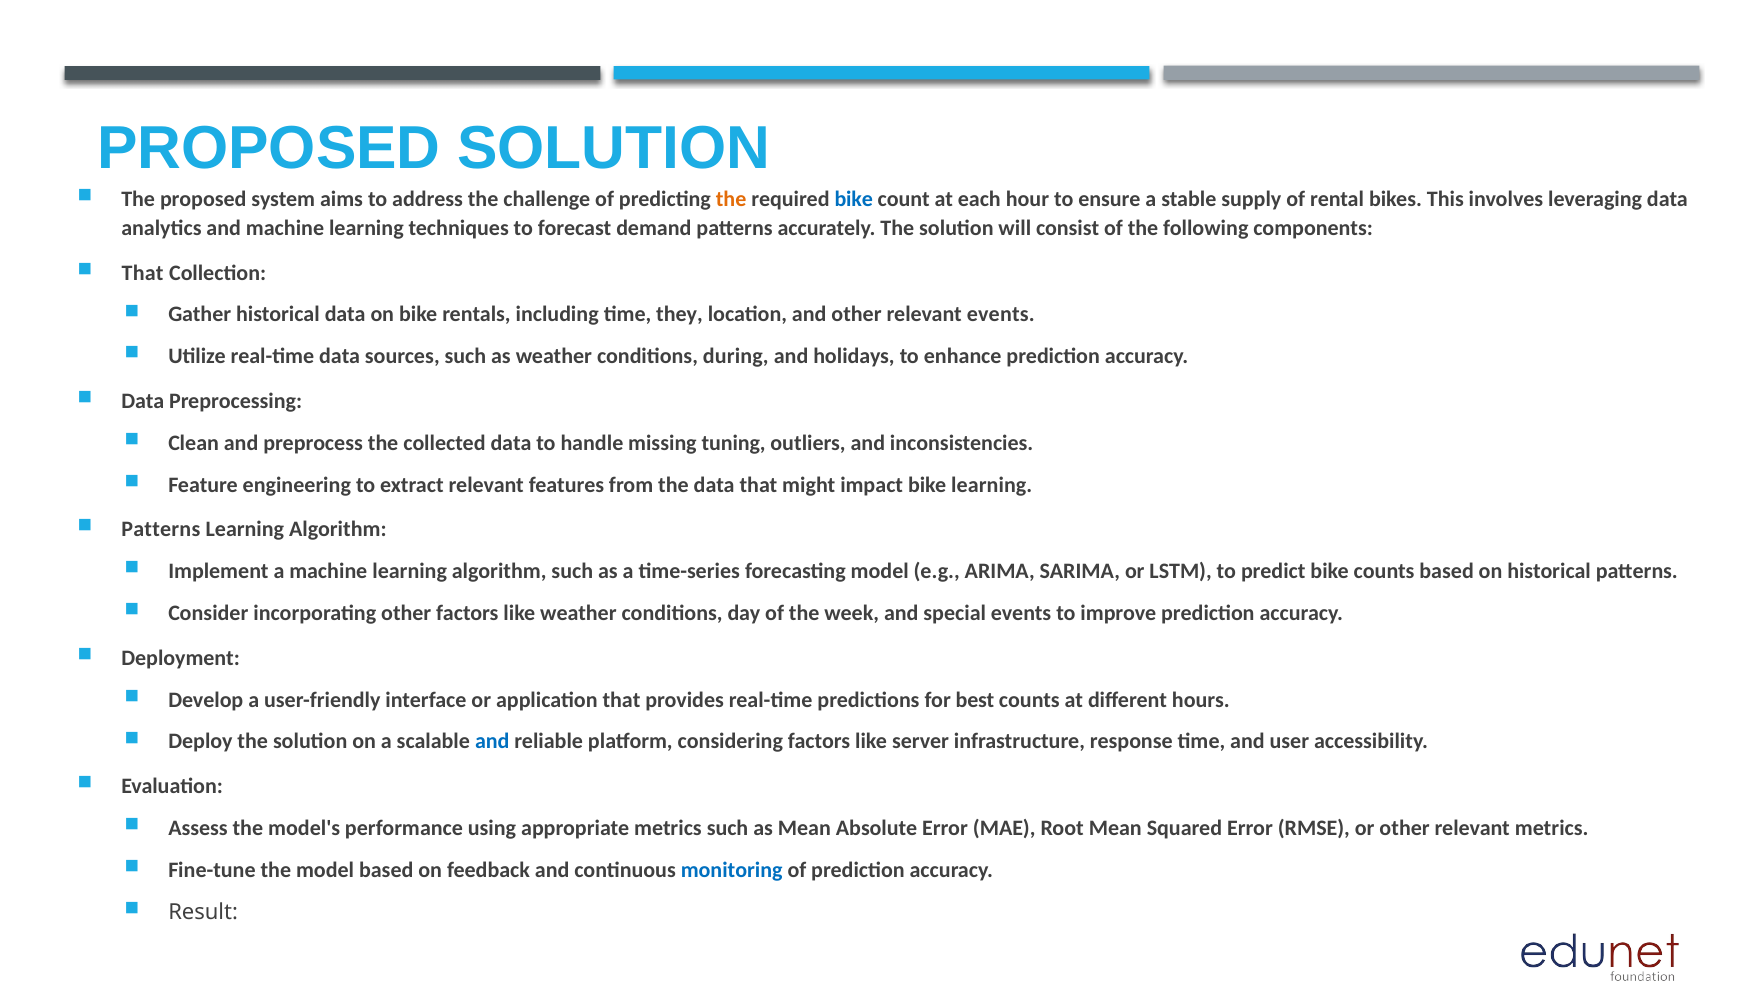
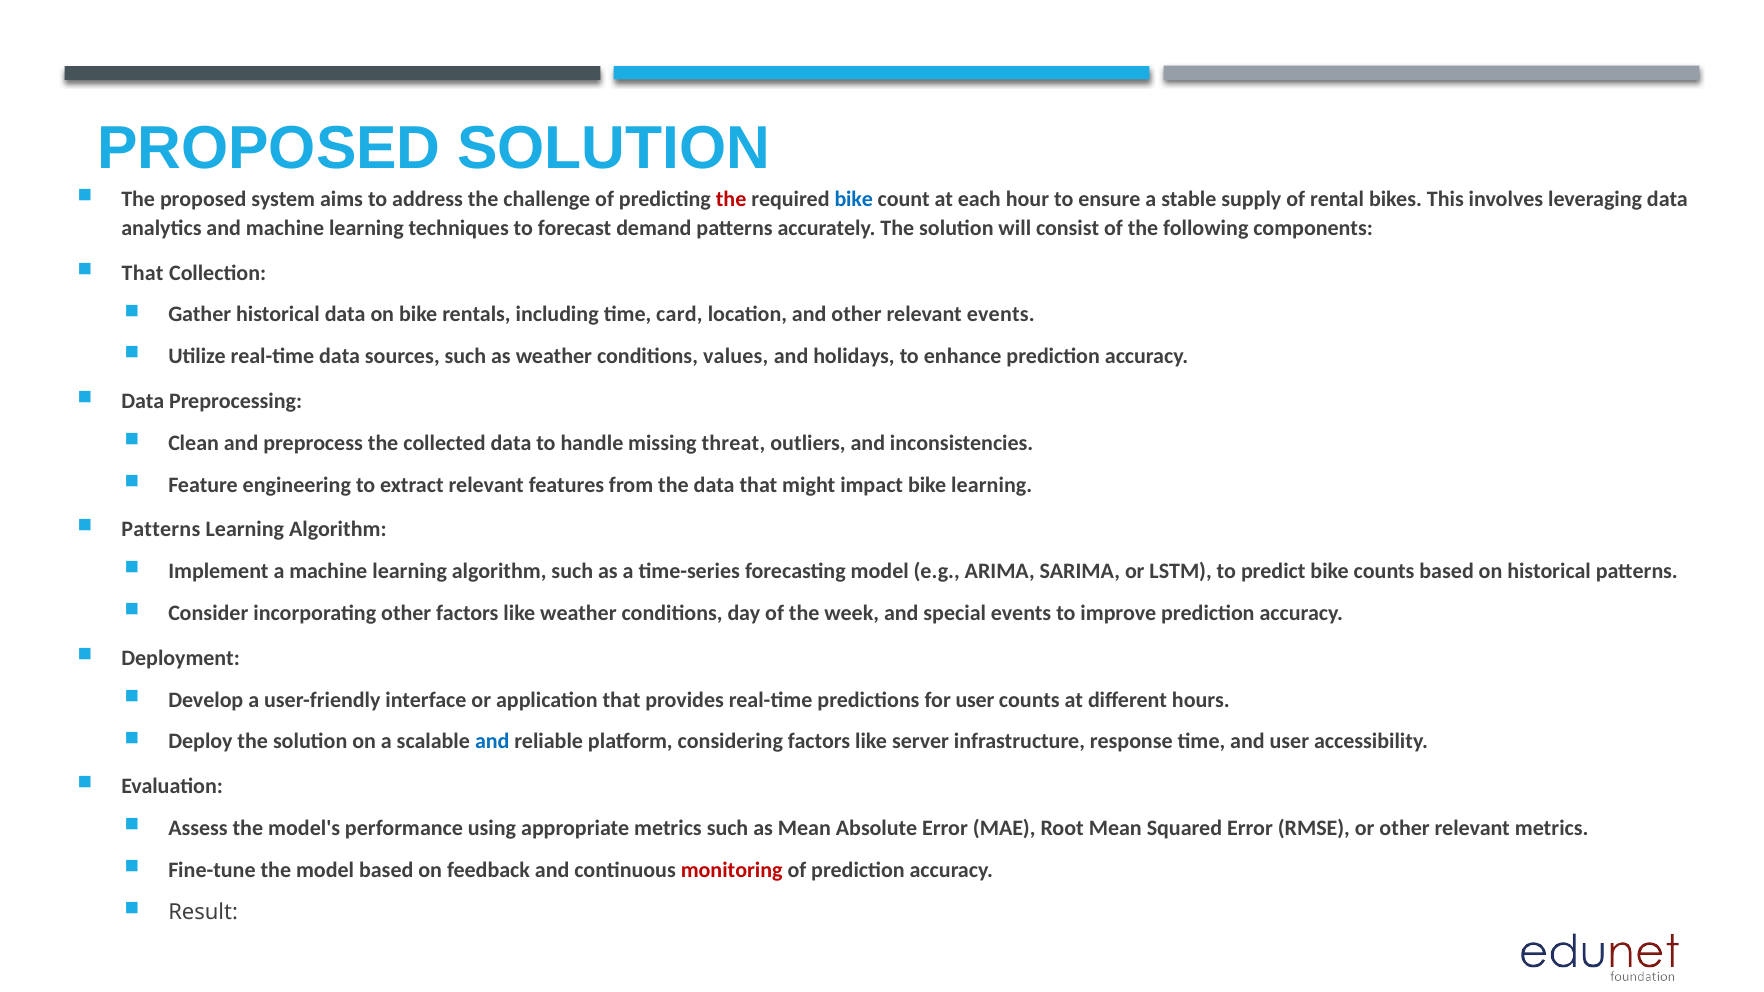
the at (731, 199) colour: orange -> red
they: they -> card
during: during -> values
tuning: tuning -> threat
for best: best -> user
monitoring colour: blue -> red
